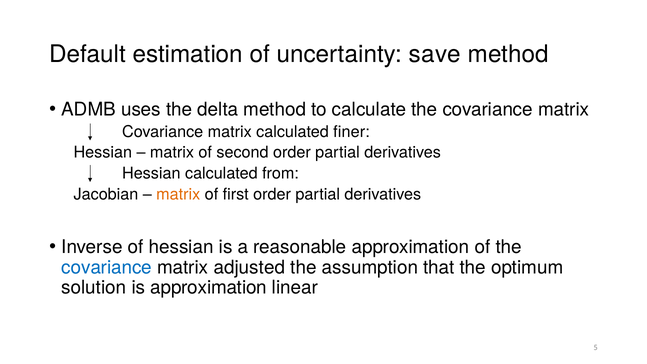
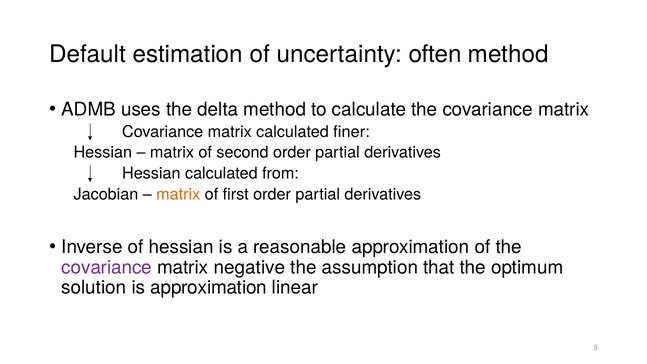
save: save -> often
covariance at (107, 267) colour: blue -> purple
adjusted: adjusted -> negative
